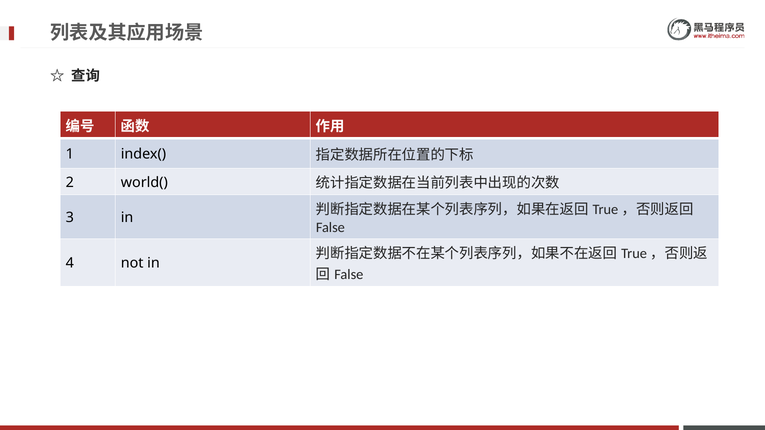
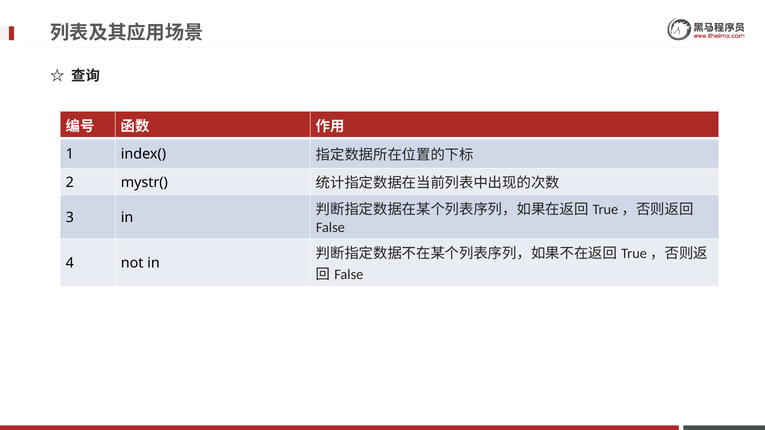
world(: world( -> mystr(
